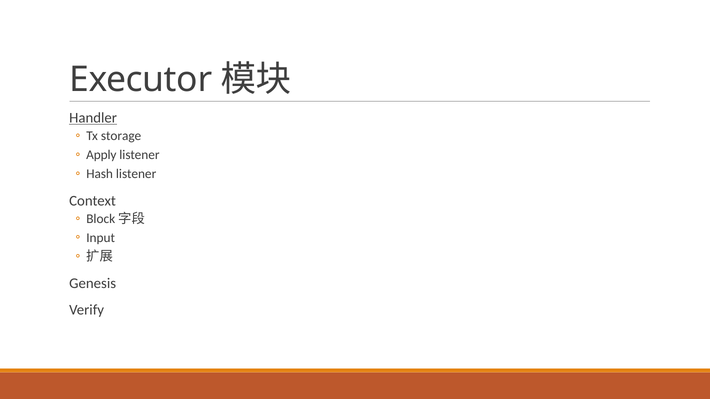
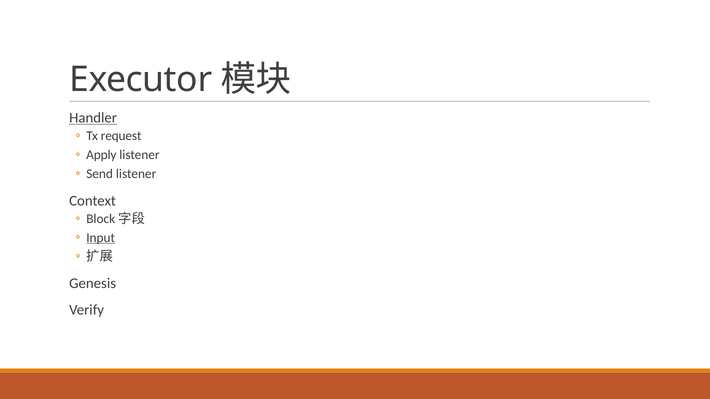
storage: storage -> request
Hash: Hash -> Send
Input underline: none -> present
